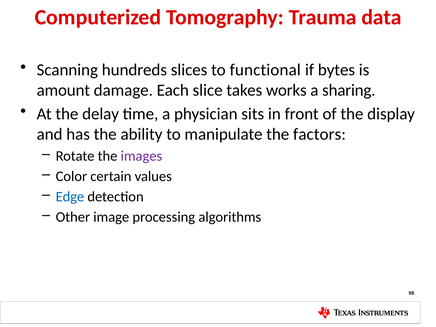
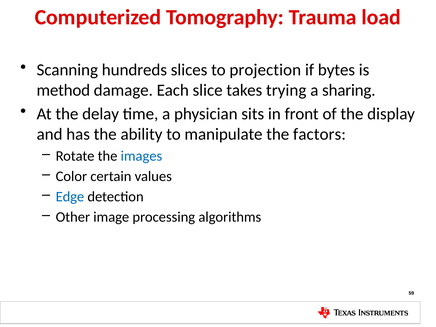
data: data -> load
functional: functional -> projection
amount: amount -> method
works: works -> trying
images colour: purple -> blue
